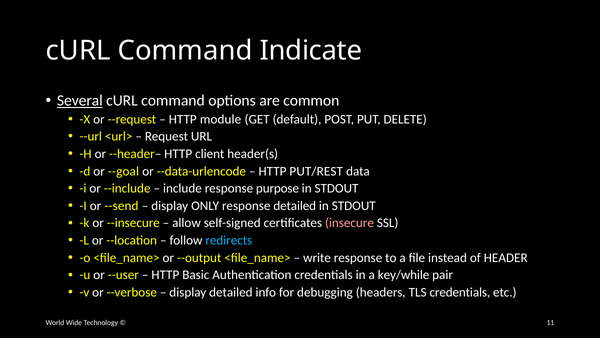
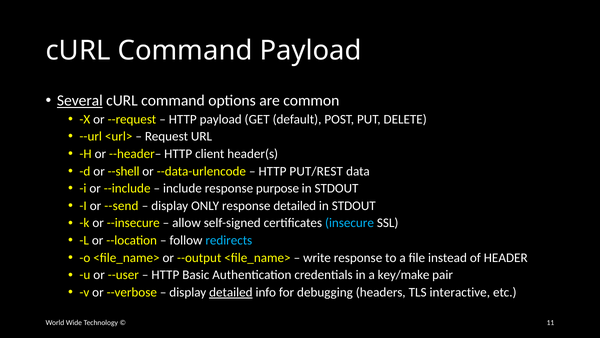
Command Indicate: Indicate -> Payload
HTTP module: module -> payload
--goal: --goal -> --shell
insecure colour: pink -> light blue
key/while: key/while -> key/make
detailed at (231, 292) underline: none -> present
TLS credentials: credentials -> interactive
